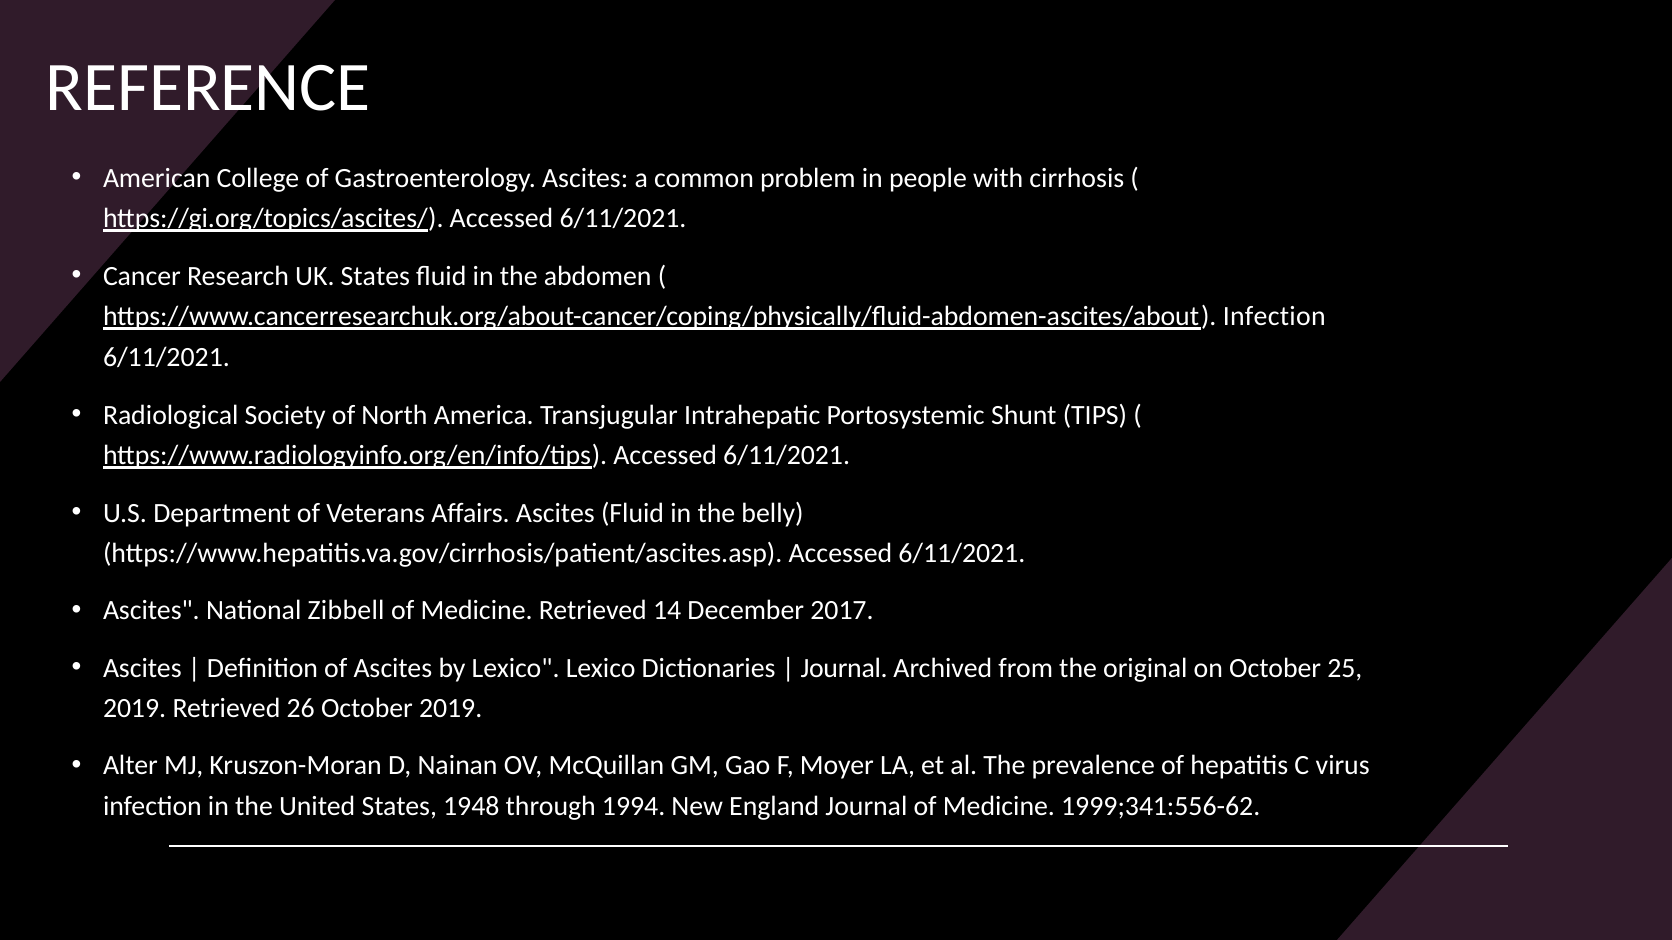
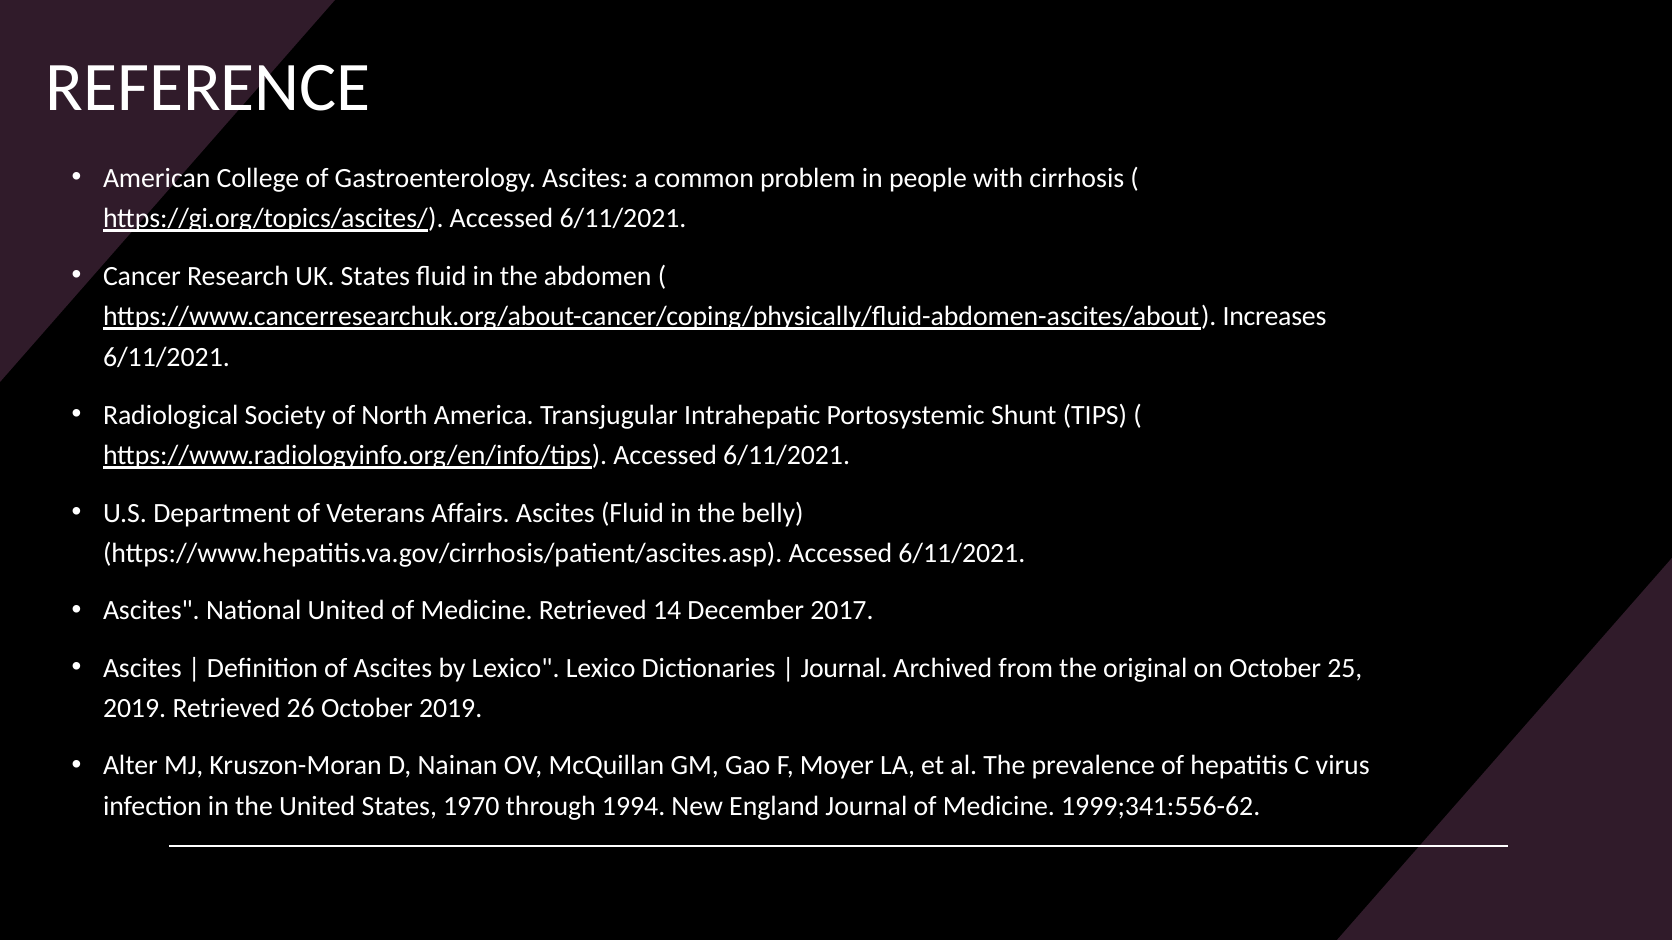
https://www.cancerresearchuk.org/about-cancer/coping/physically/fluid-abdomen-ascites/about Infection: Infection -> Increases
National Zibbell: Zibbell -> United
1948: 1948 -> 1970
